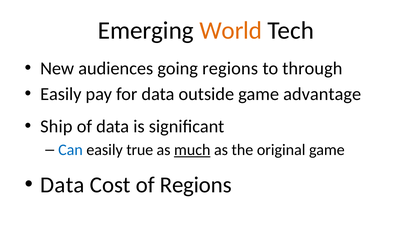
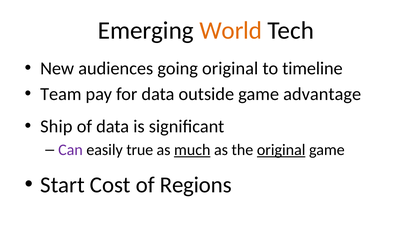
going regions: regions -> original
through: through -> timeline
Easily at (61, 94): Easily -> Team
Can colour: blue -> purple
original at (281, 150) underline: none -> present
Data at (62, 185): Data -> Start
